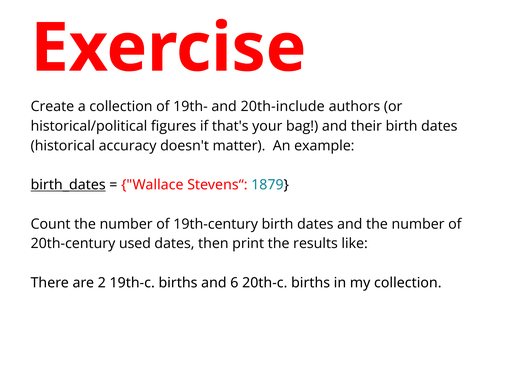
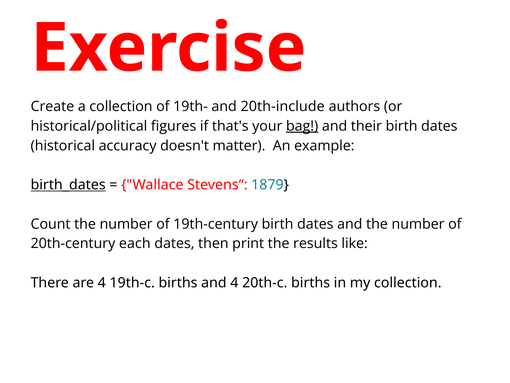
bag underline: none -> present
used: used -> each
are 2: 2 -> 4
and 6: 6 -> 4
